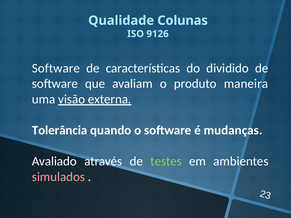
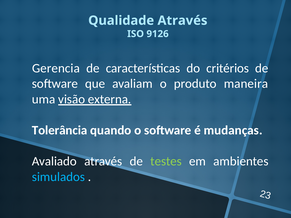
Qualidade Colunas: Colunas -> Através
Software at (56, 68): Software -> Gerencia
dividido: dividido -> critérios
simulados colour: pink -> light blue
